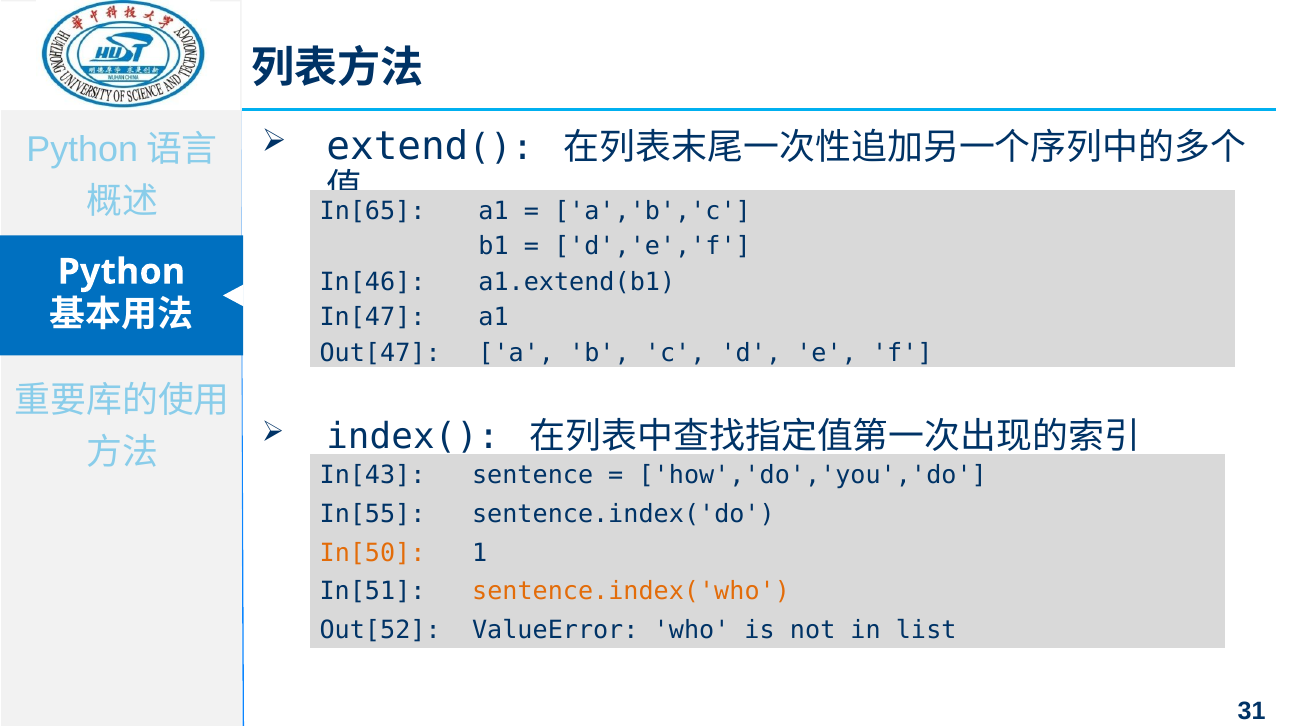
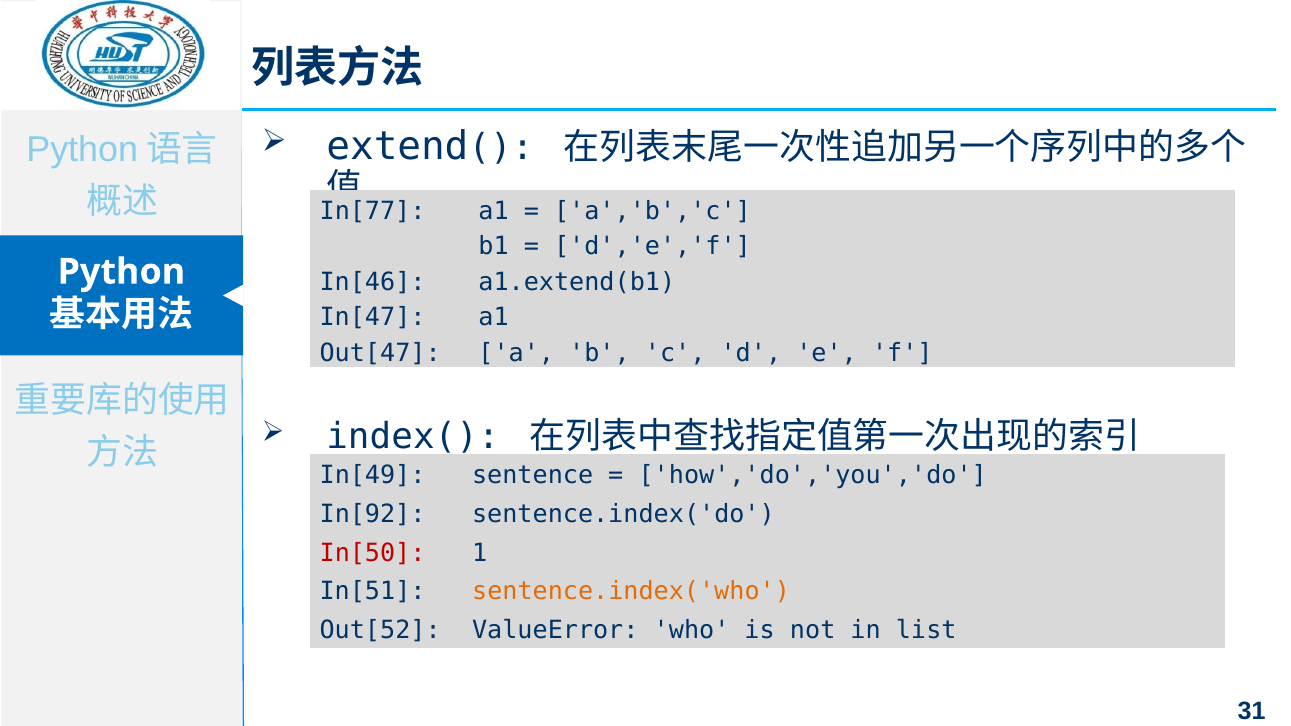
In[65: In[65 -> In[77
In[43: In[43 -> In[49
In[55: In[55 -> In[92
In[50 colour: orange -> red
